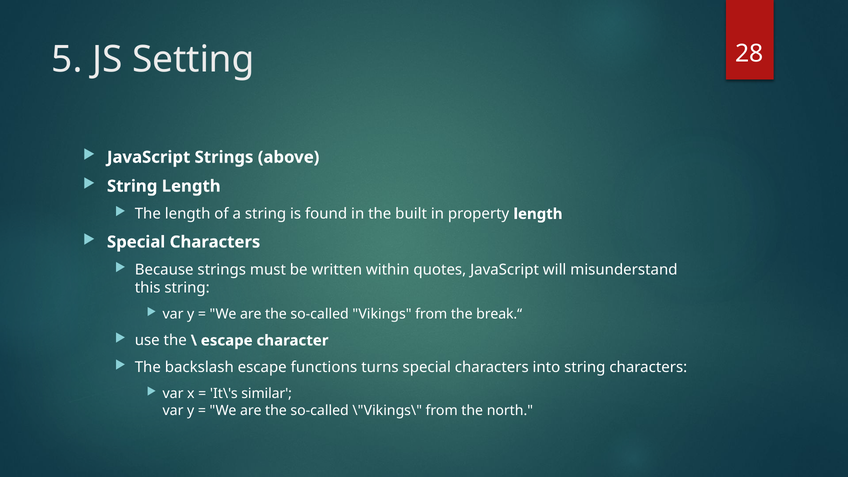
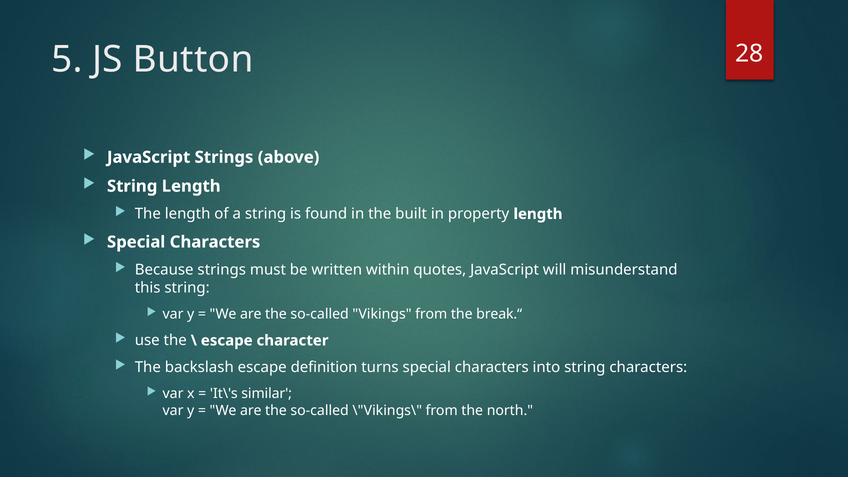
Setting: Setting -> Button
functions: functions -> definition
